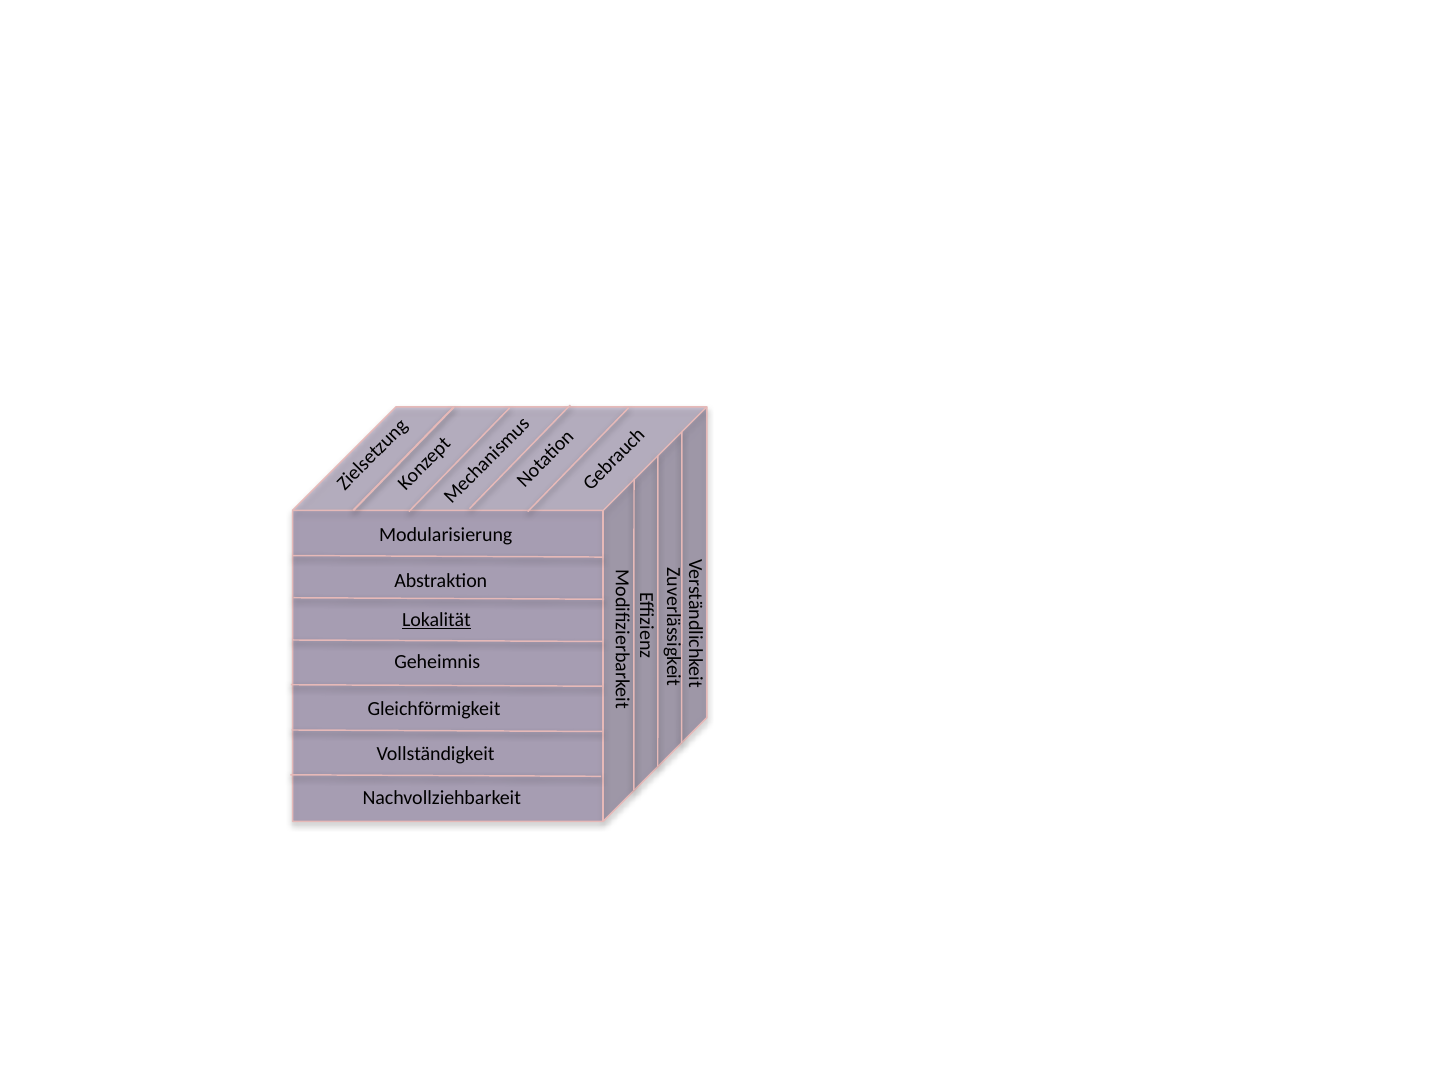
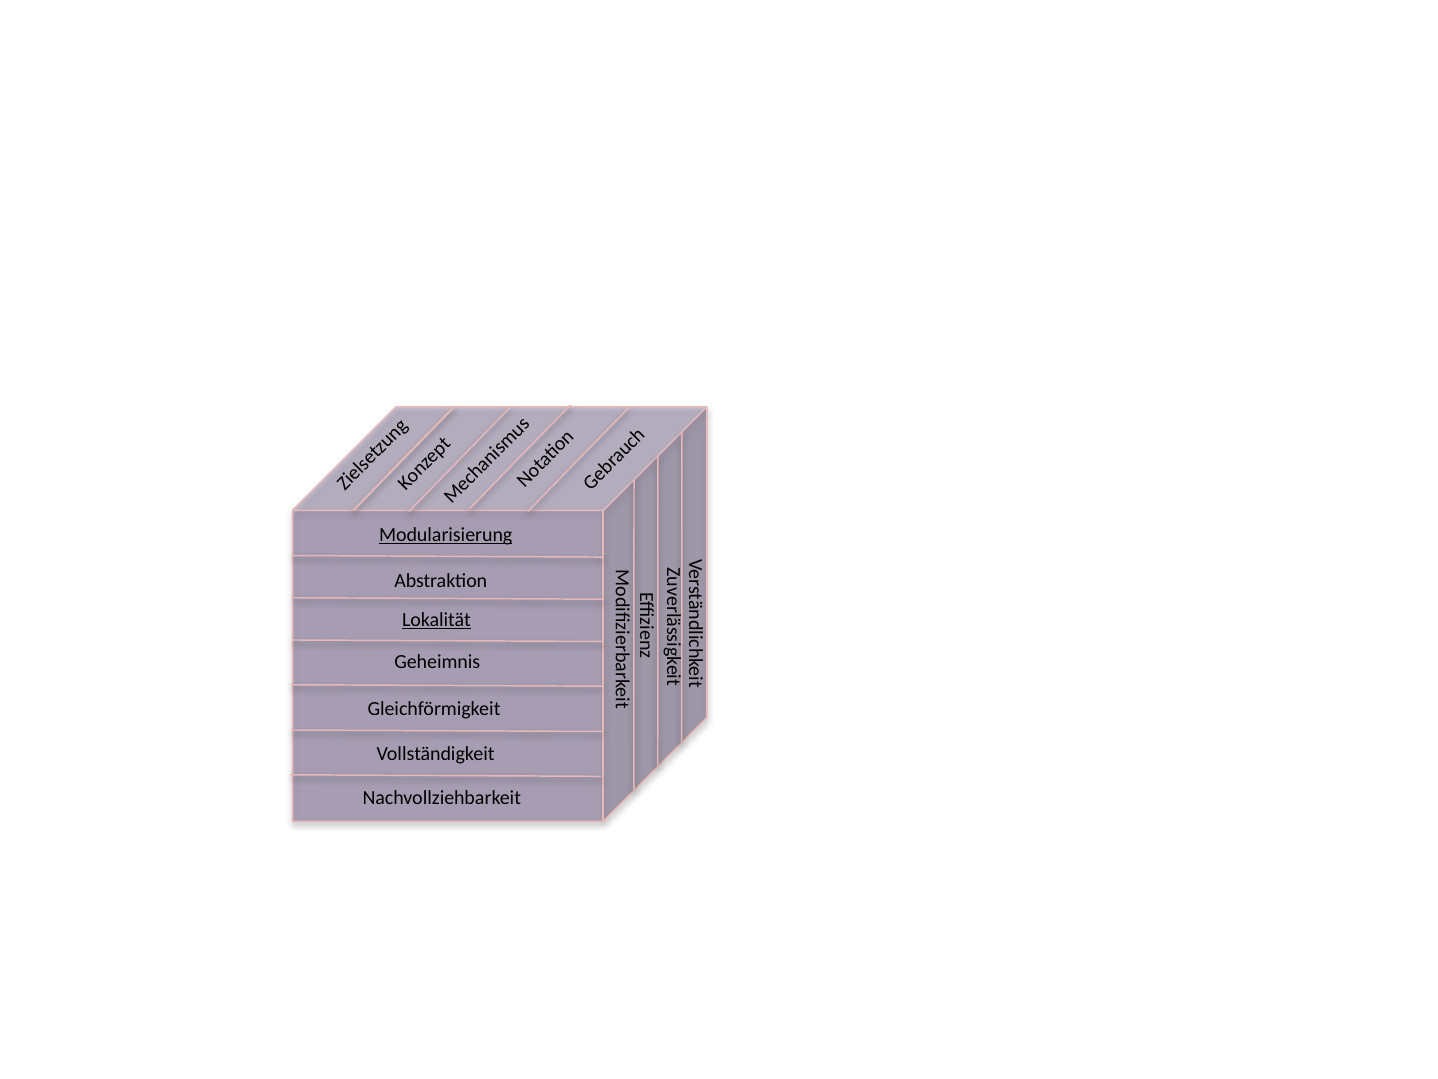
Modularisierung underline: none -> present
